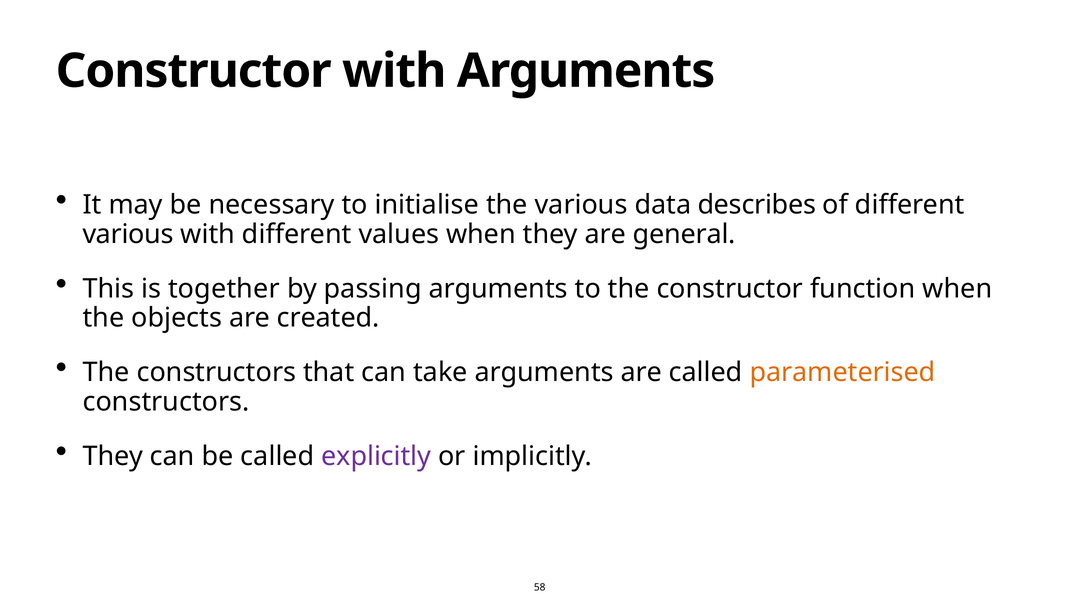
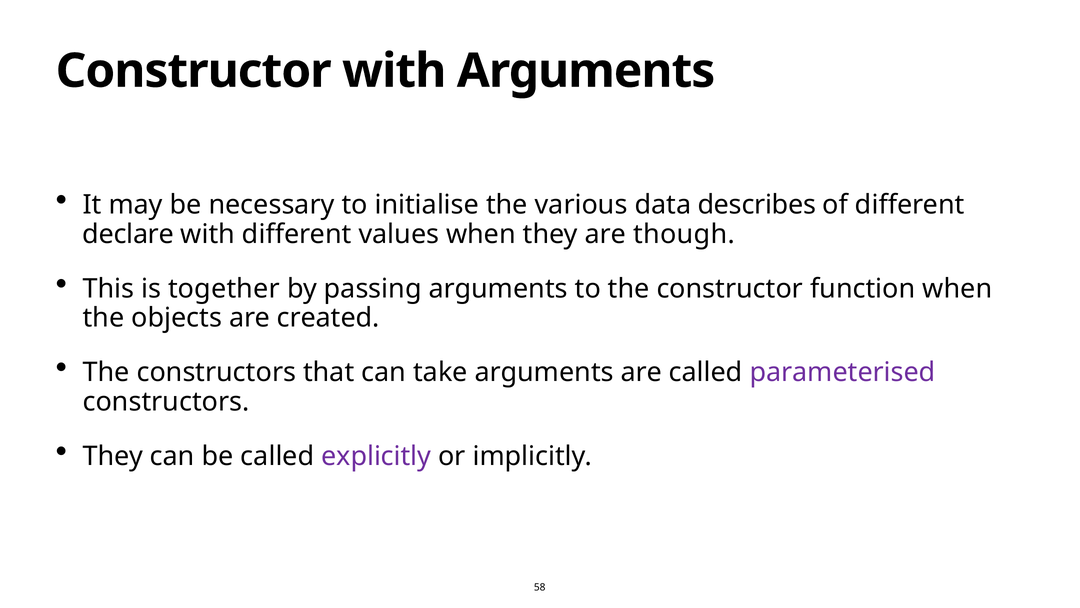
various at (128, 234): various -> declare
general: general -> though
parameterised colour: orange -> purple
